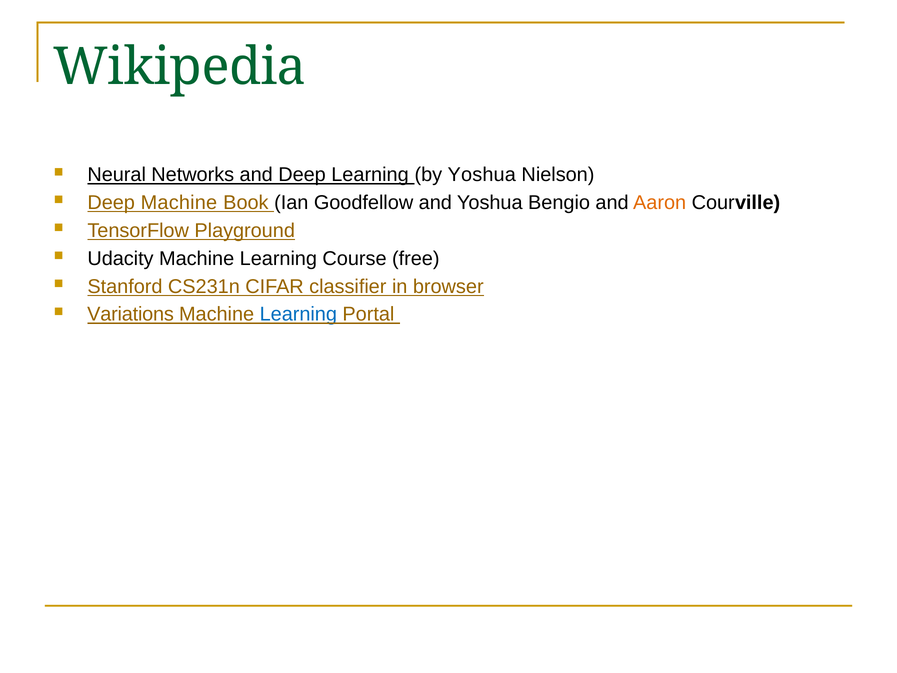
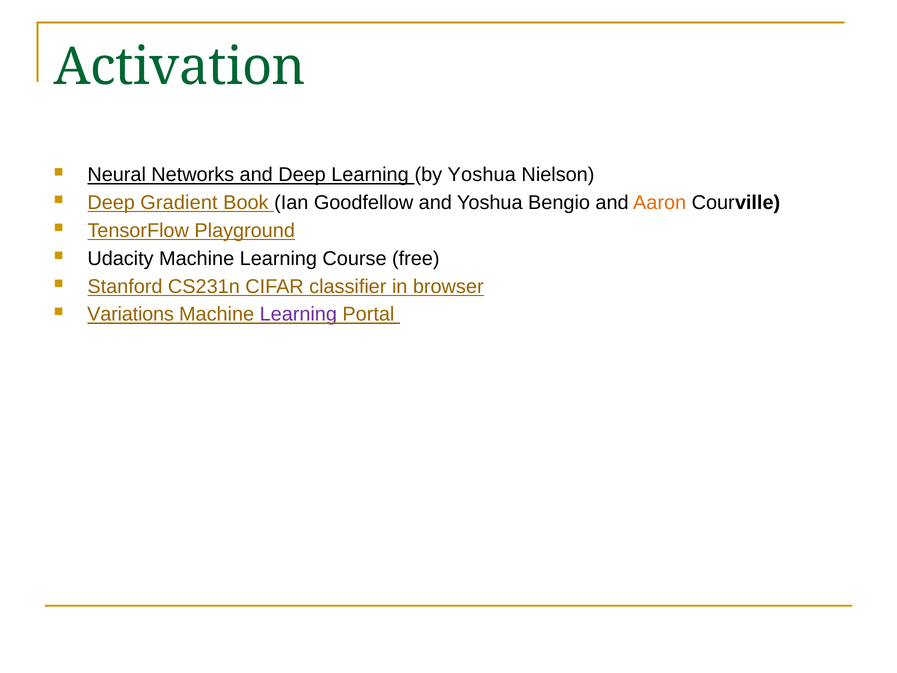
Wikipedia: Wikipedia -> Activation
Deep Machine: Machine -> Gradient
Learning at (298, 314) colour: blue -> purple
